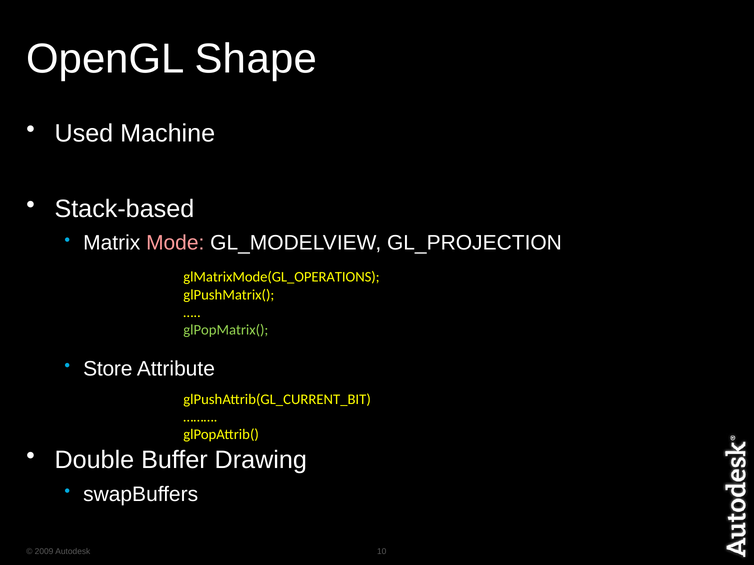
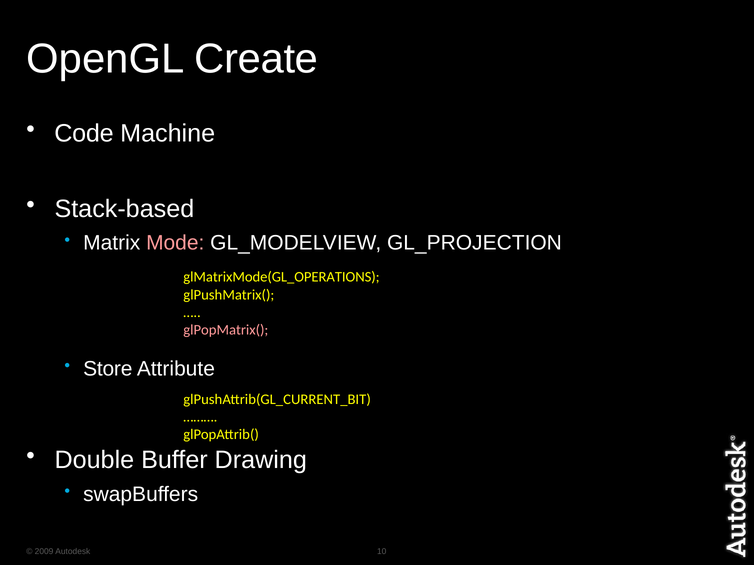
Shape: Shape -> Create
Used: Used -> Code
glPopMatrix( colour: light green -> pink
